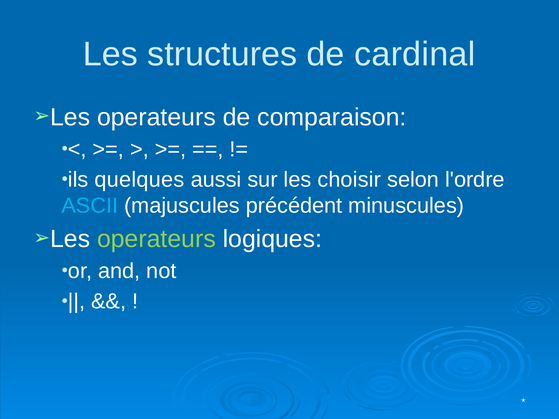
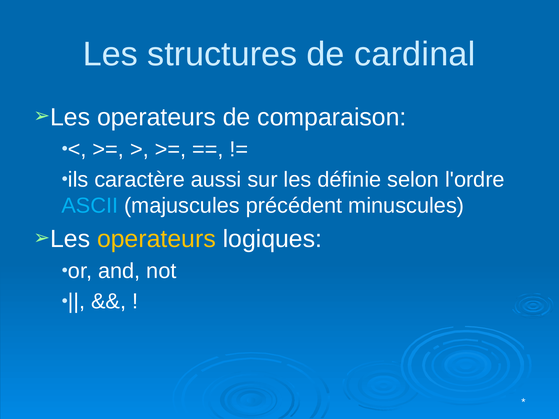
quelques: quelques -> caractère
choisir: choisir -> définie
operateurs at (156, 239) colour: light green -> yellow
